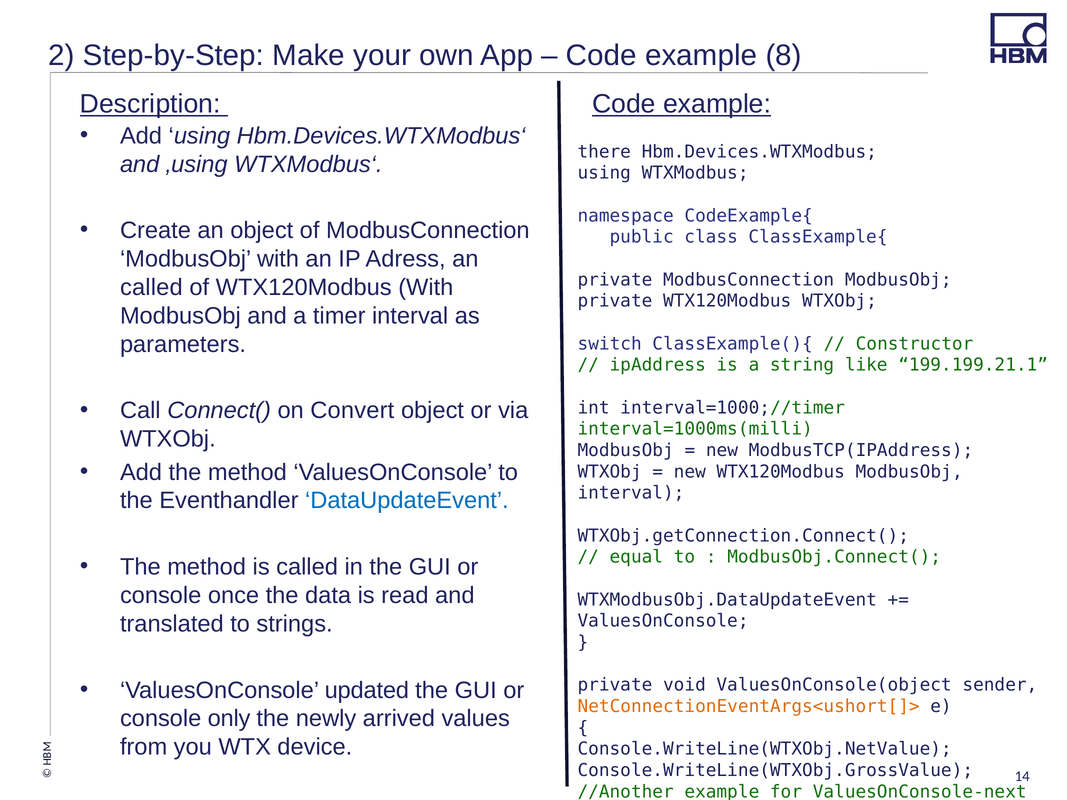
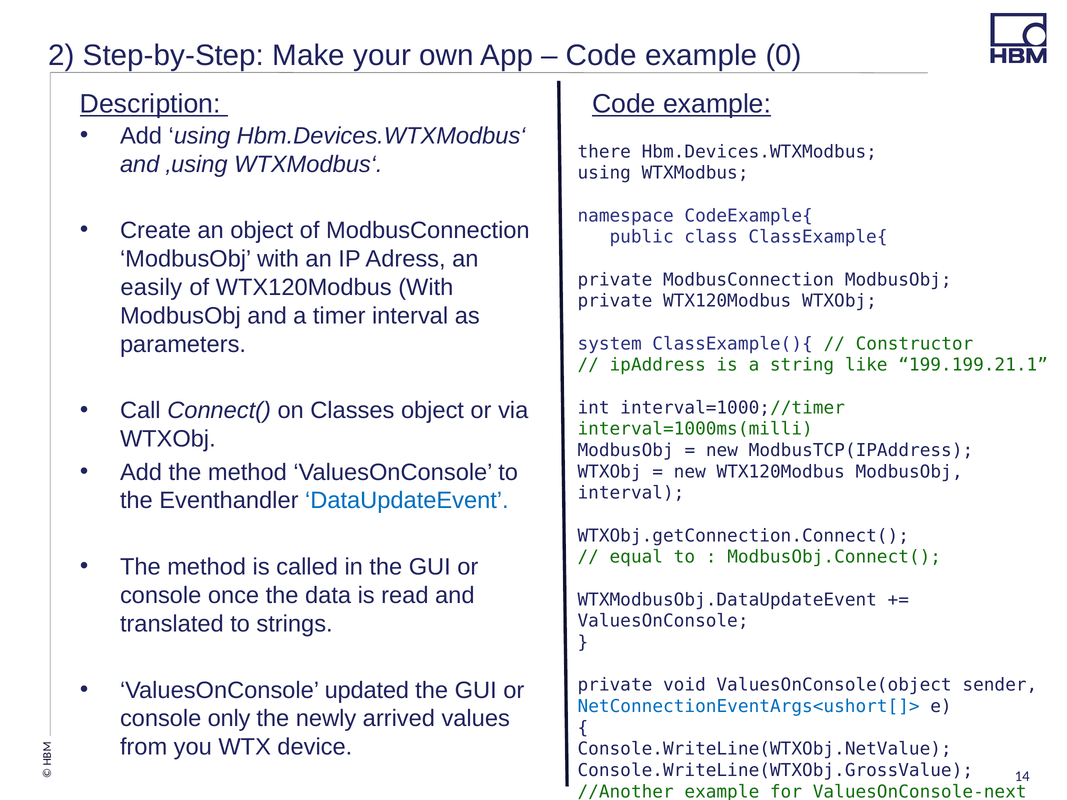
8: 8 -> 0
called at (151, 287): called -> easily
switch: switch -> system
Convert: Convert -> Classes
NetConnectionEventArgs<ushort[]> colour: orange -> blue
